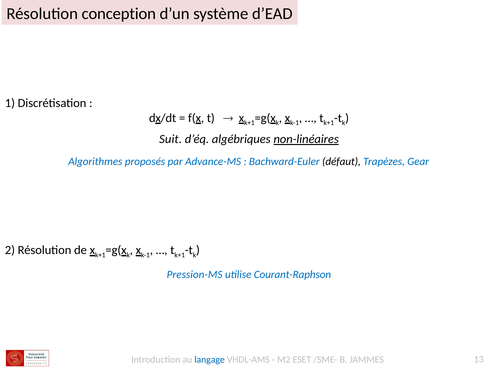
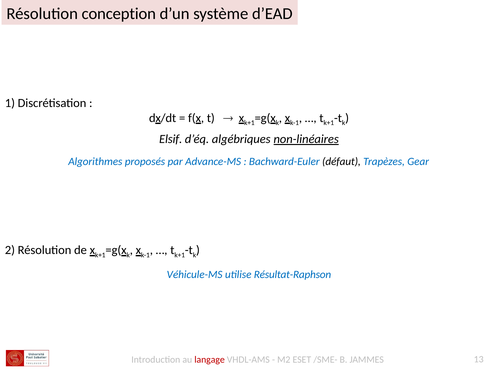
Suit: Suit -> Elsif
Pression-MS: Pression-MS -> Véhicule-MS
Courant-Raphson: Courant-Raphson -> Résultat-Raphson
langage colour: blue -> red
